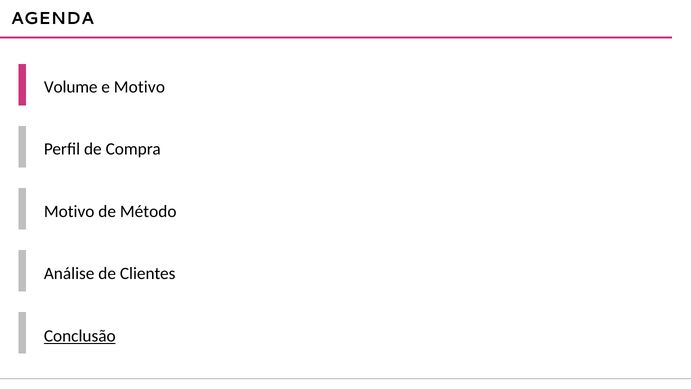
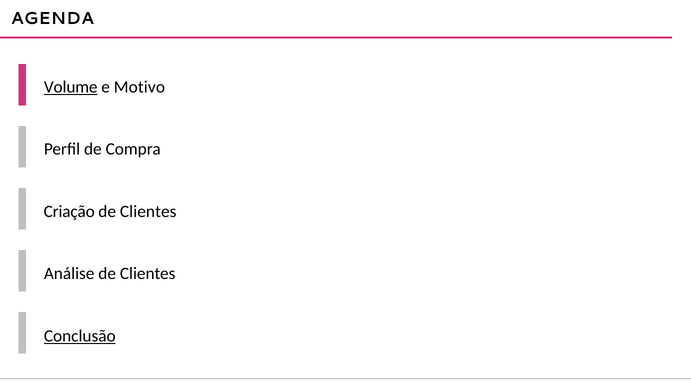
Volume underline: none -> present
Motivo at (69, 211): Motivo -> Criação
Método at (148, 211): Método -> Clientes
